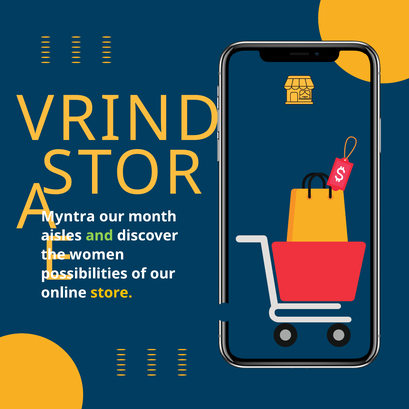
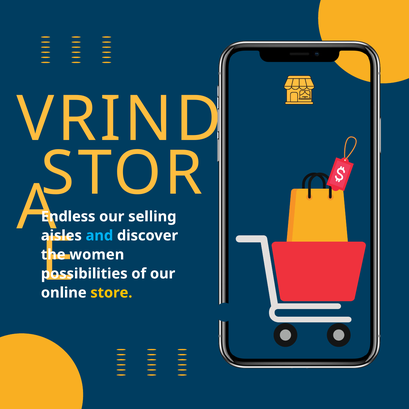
Myntra: Myntra -> Endless
month: month -> selling
and colour: light green -> light blue
